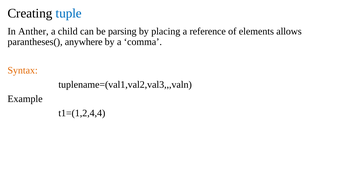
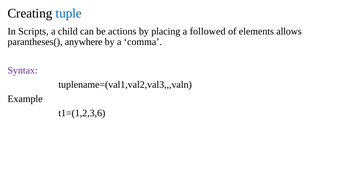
Anther: Anther -> Scripts
parsing: parsing -> actions
reference: reference -> followed
Syntax colour: orange -> purple
t1=(1,2,4,4: t1=(1,2,4,4 -> t1=(1,2,3,6
